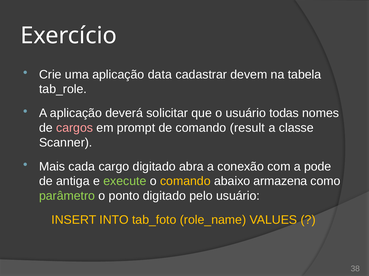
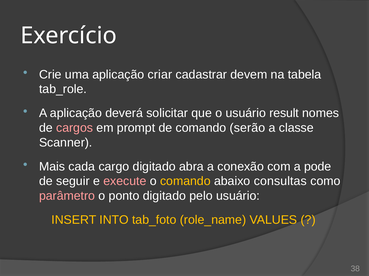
data: data -> criar
todas: todas -> result
result: result -> serão
antiga: antiga -> seguir
execute colour: light green -> pink
armazena: armazena -> consultas
parâmetro colour: light green -> pink
